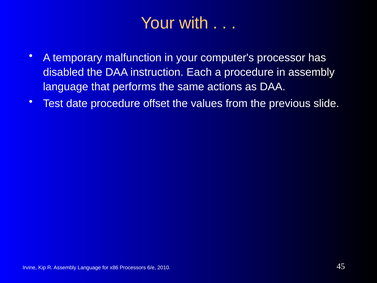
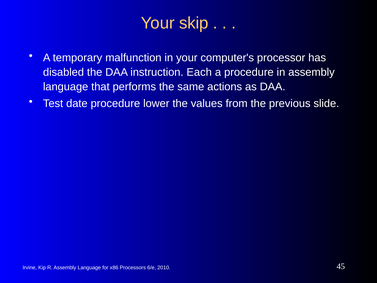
with: with -> skip
offset: offset -> lower
